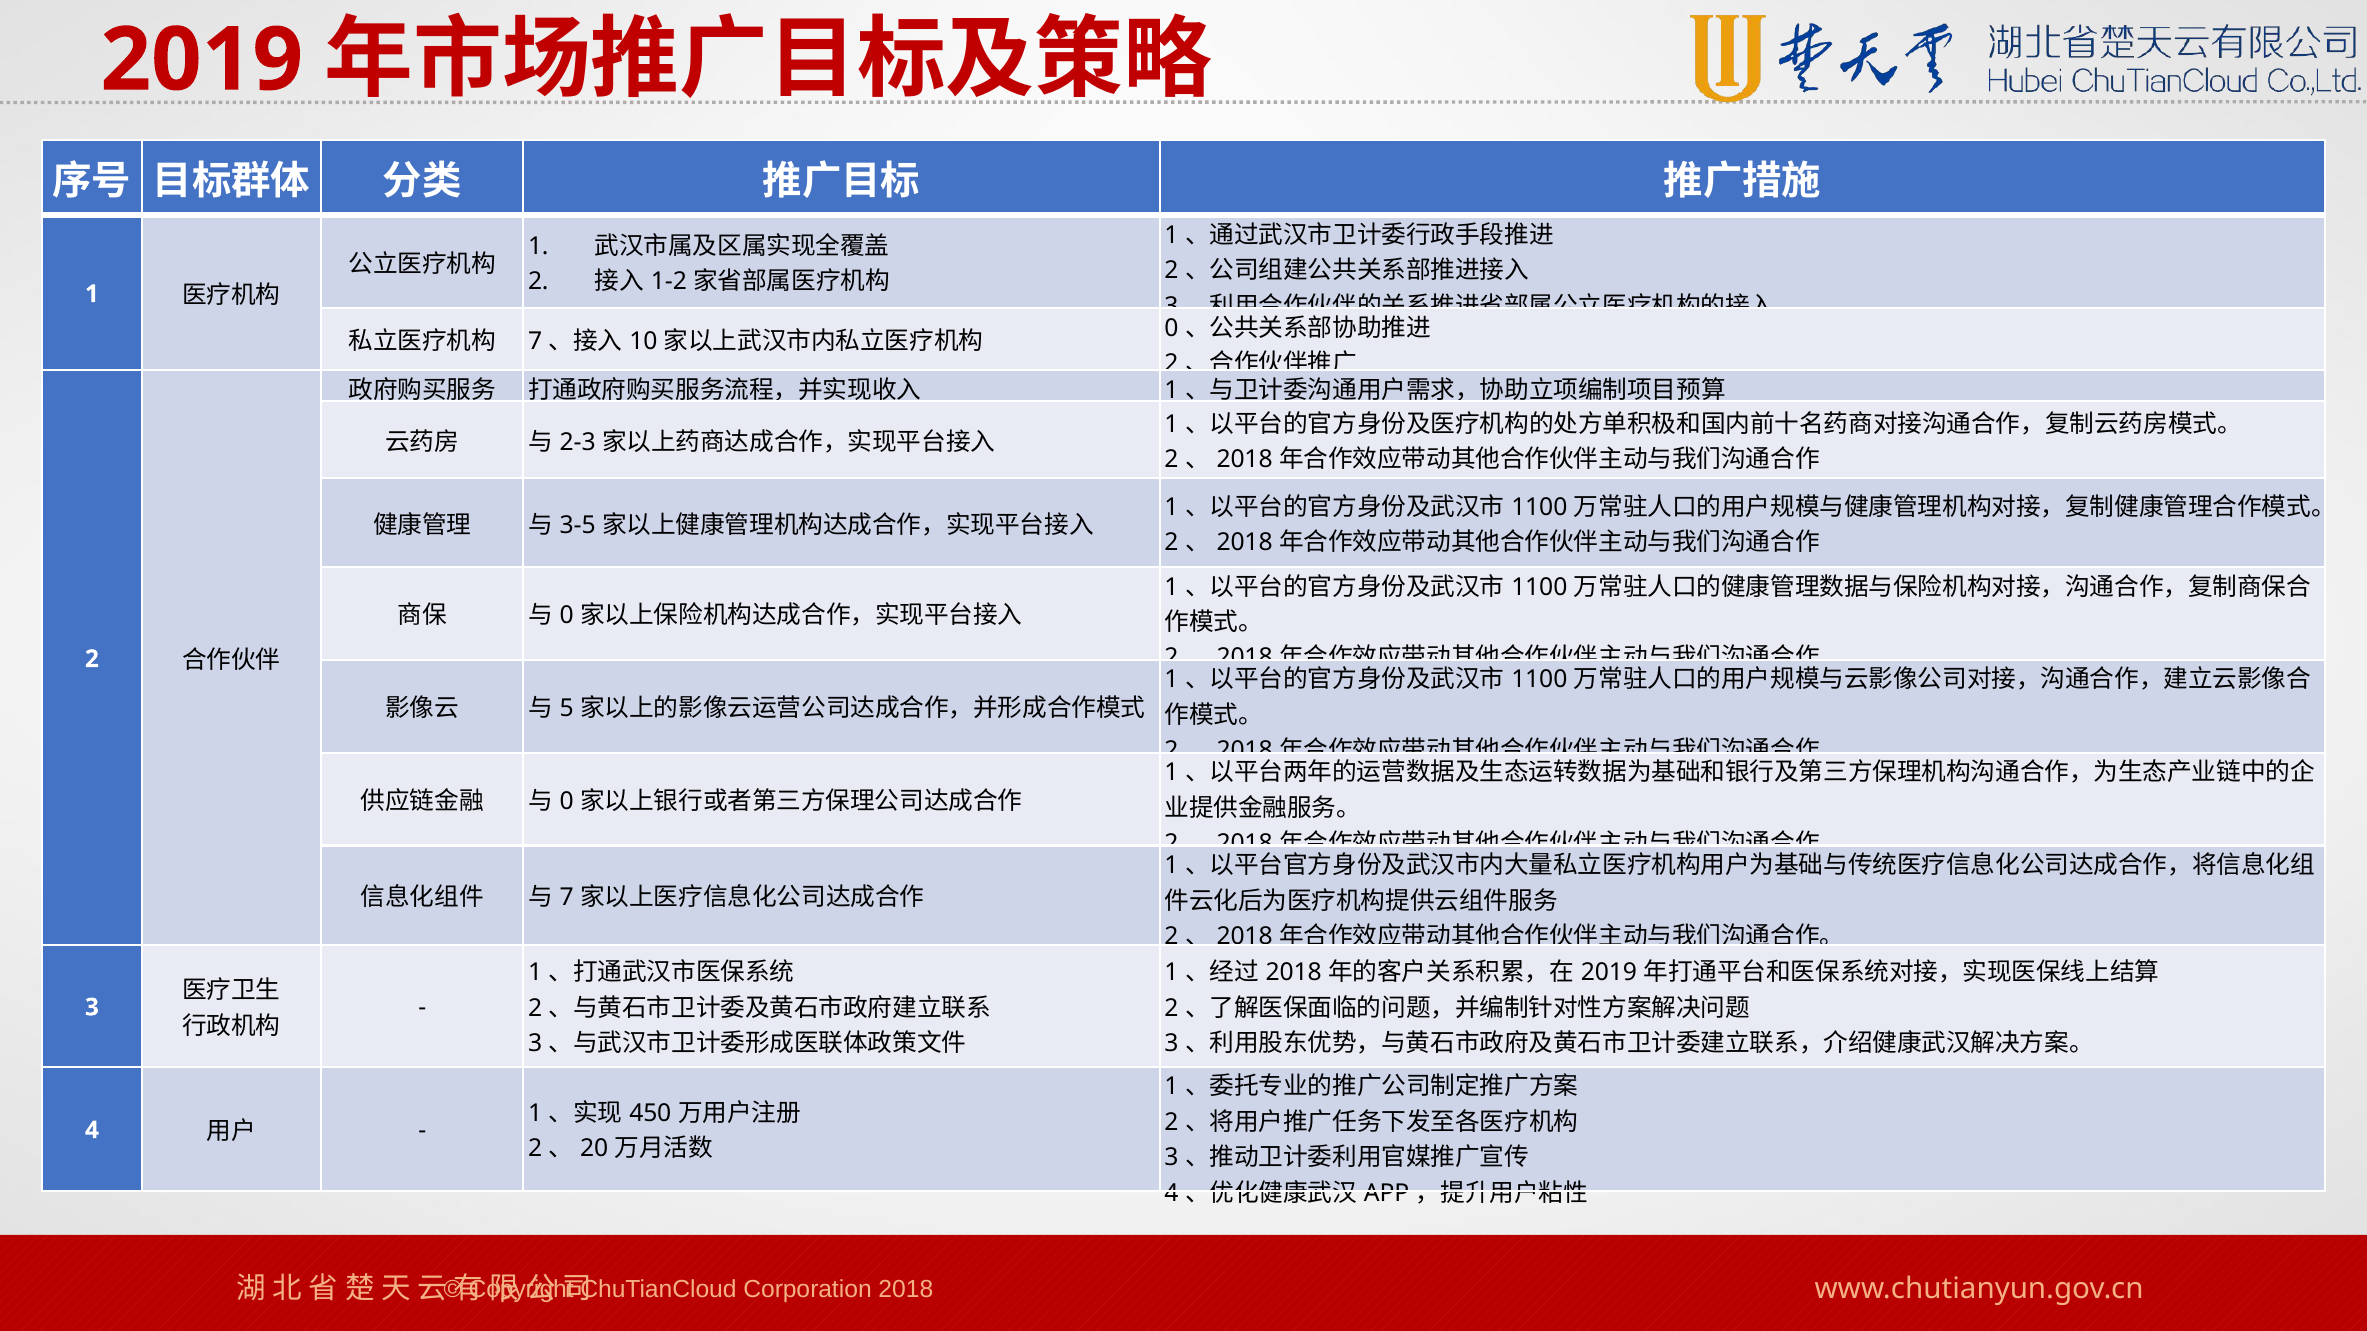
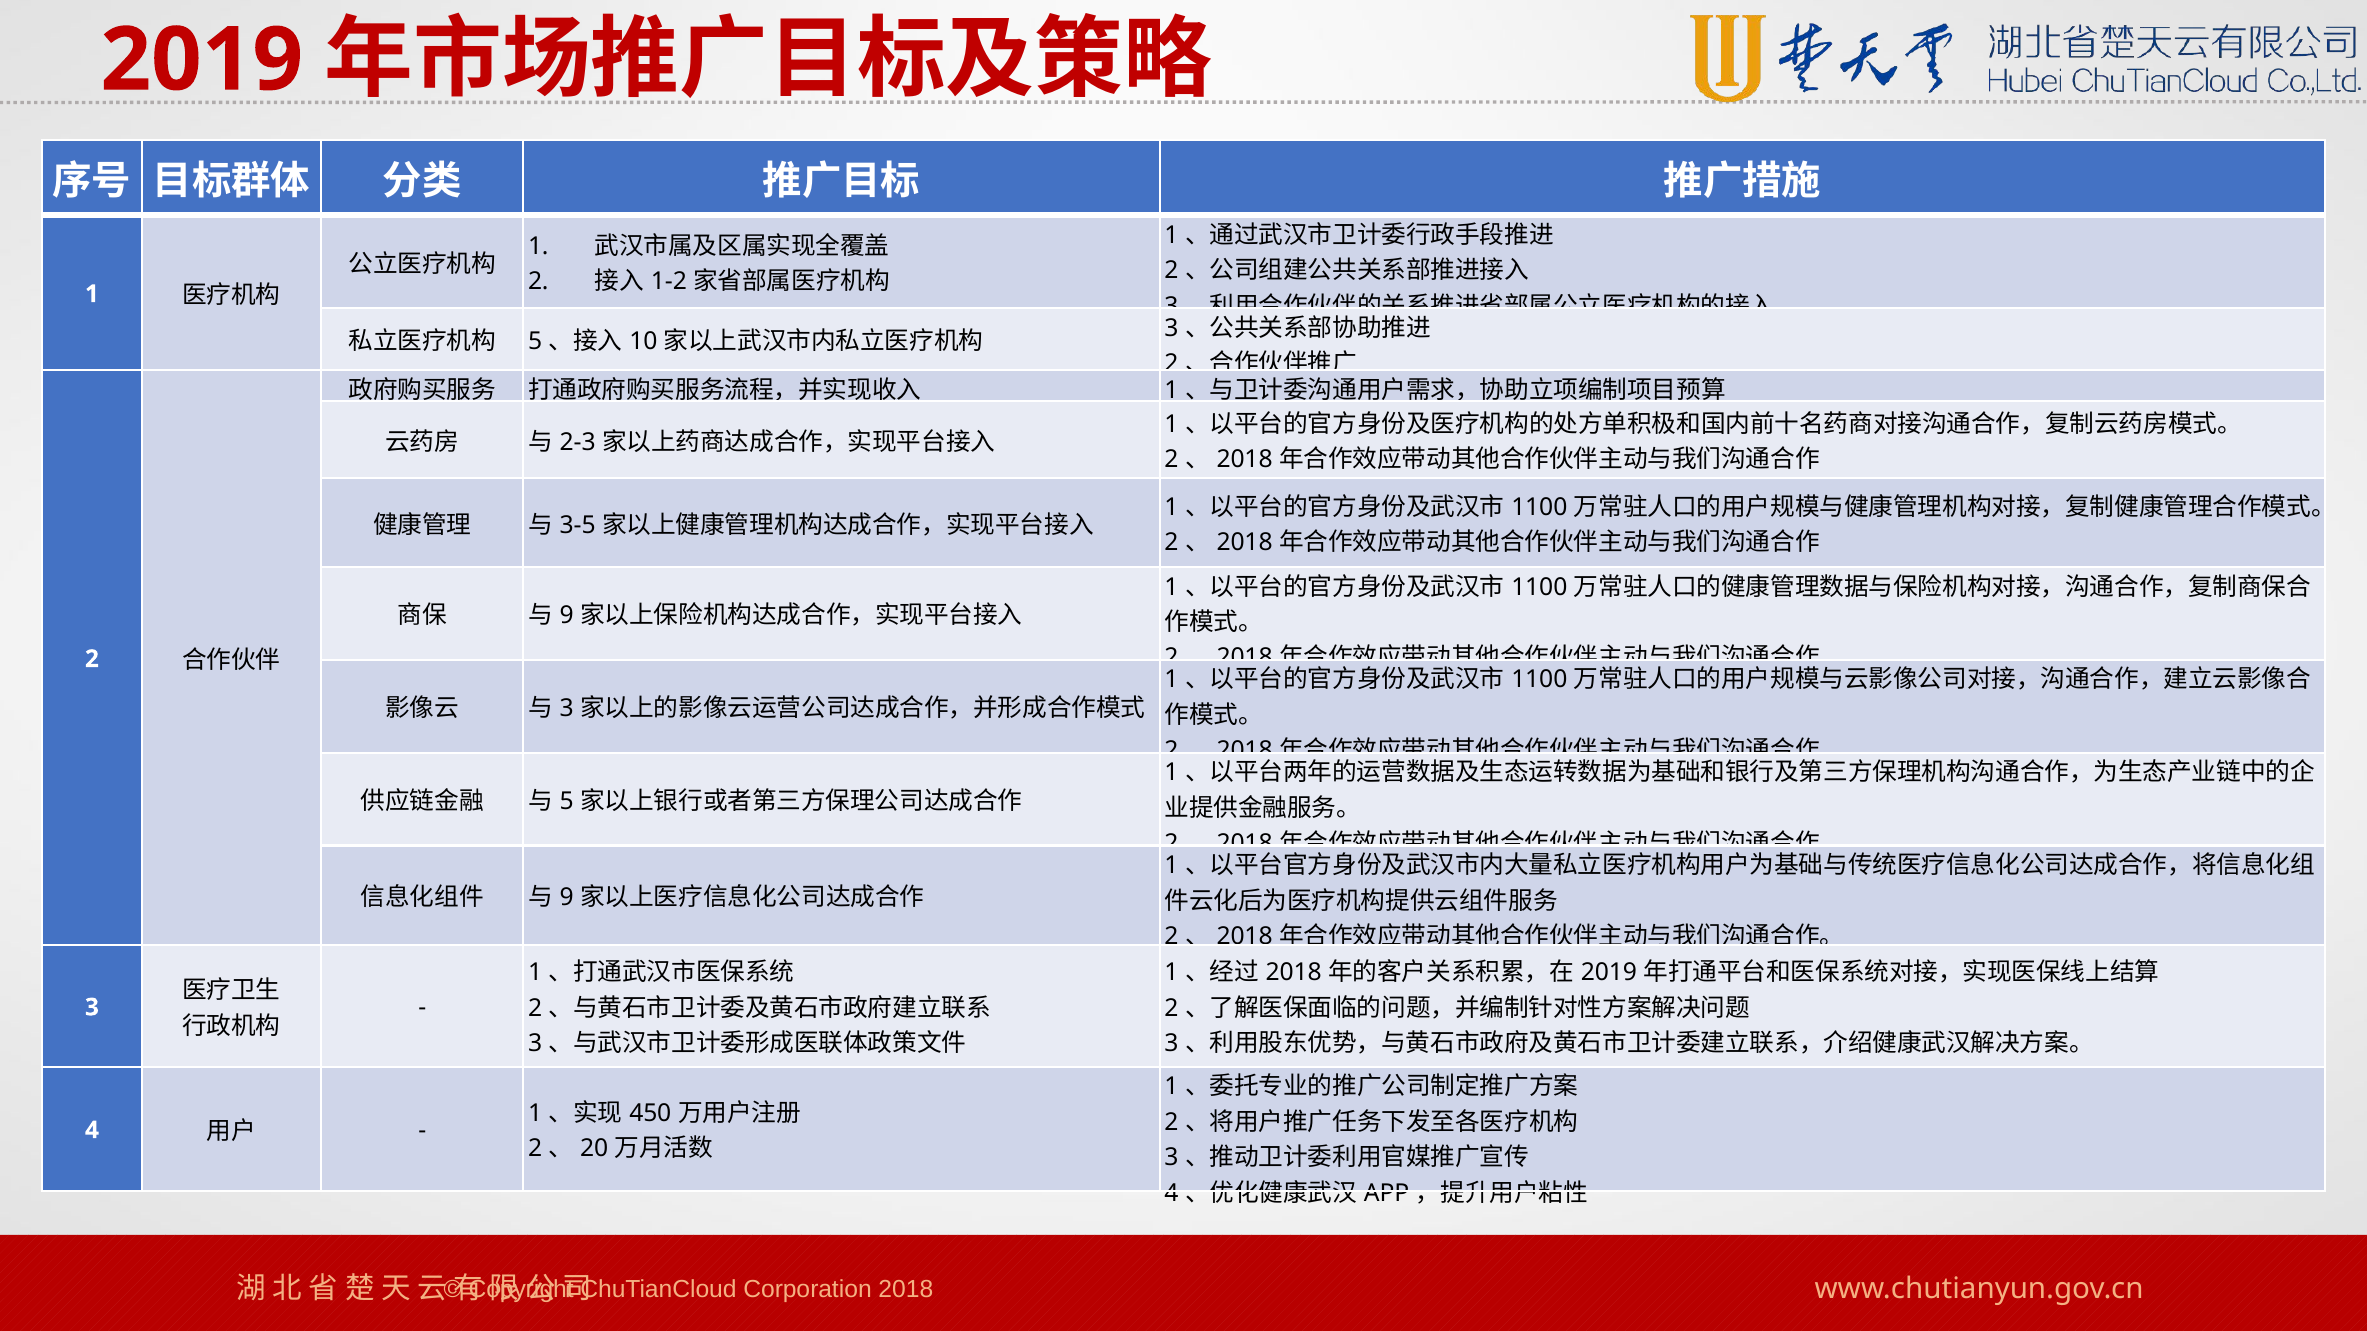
7 at (535, 341): 7 -> 5
0 at (1172, 328): 0 -> 3
0 at (567, 616): 0 -> 9
5 at (567, 709): 5 -> 3
0 at (567, 802): 0 -> 5
7 at (567, 898): 7 -> 9
